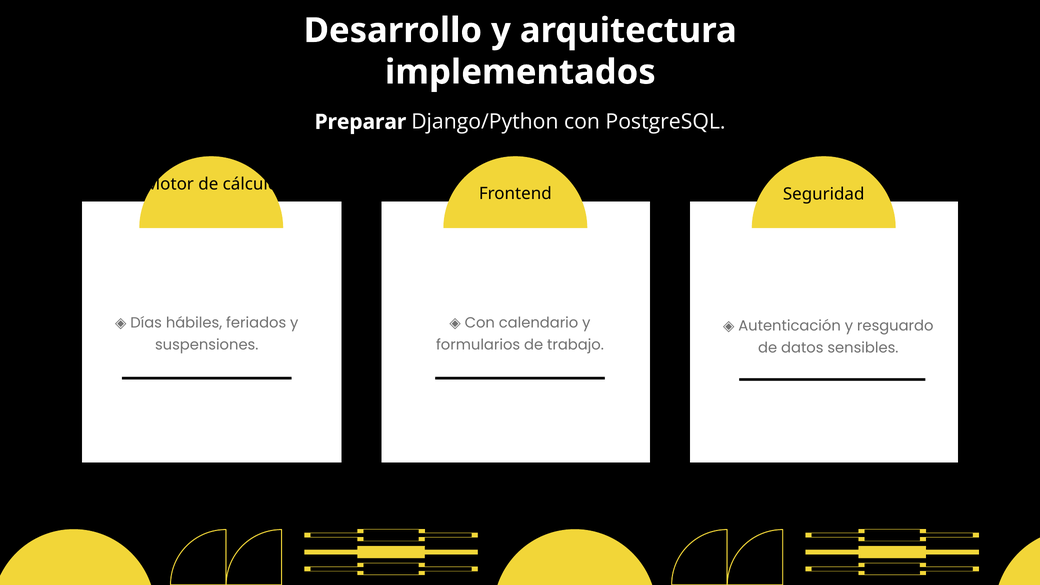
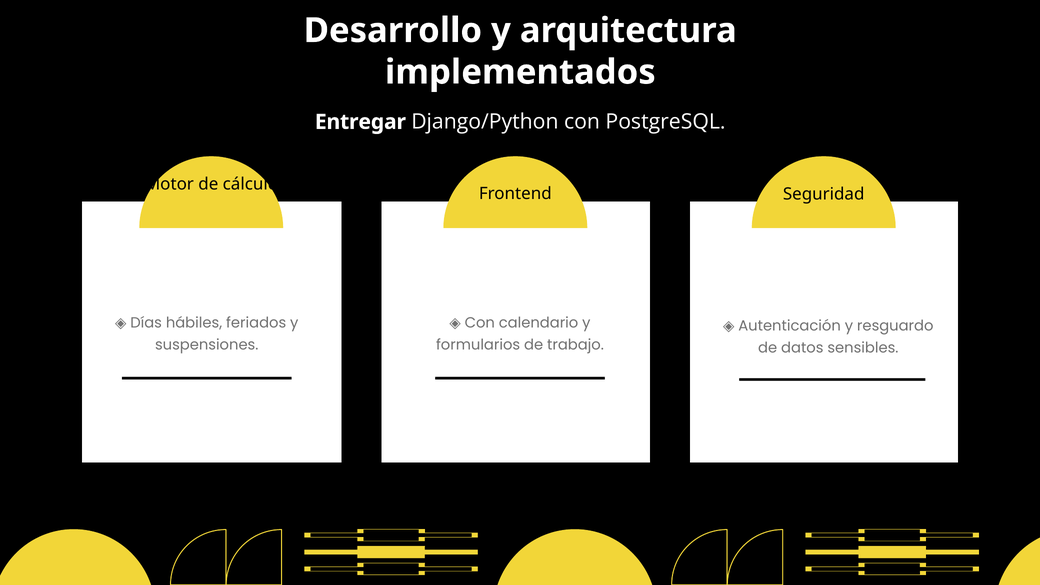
Preparar: Preparar -> Entregar
